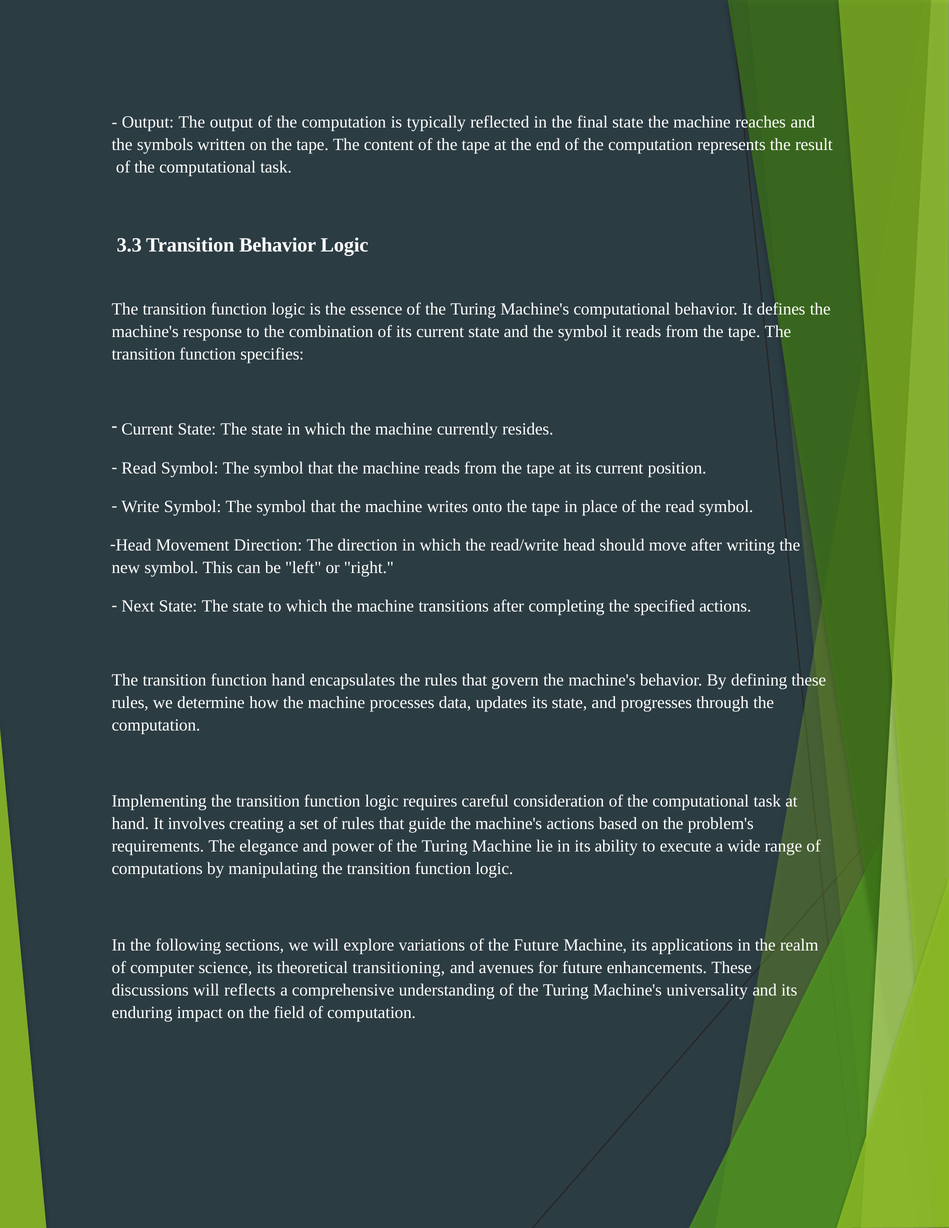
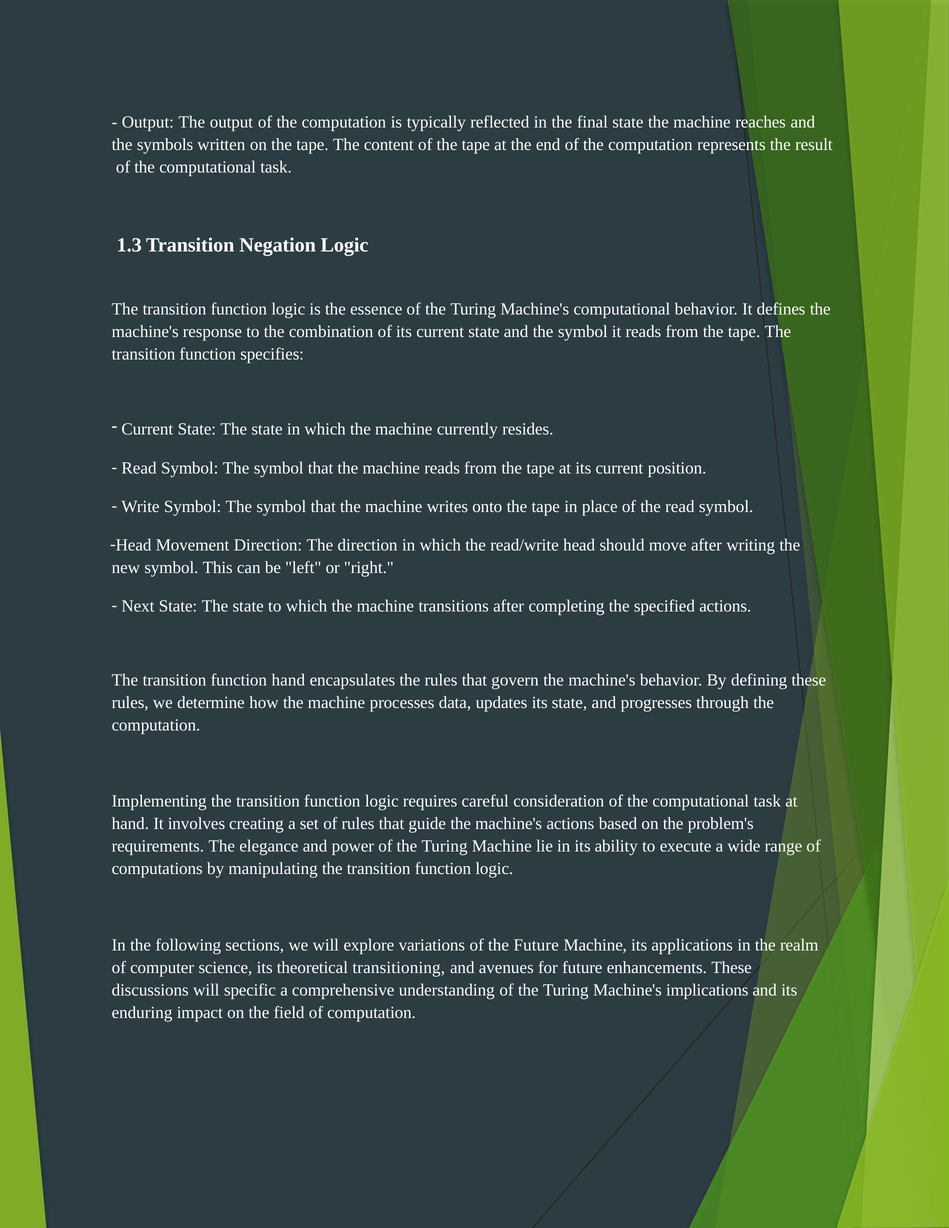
3.3: 3.3 -> 1.3
Transition Behavior: Behavior -> Negation
reflects: reflects -> specific
universality: universality -> implications
